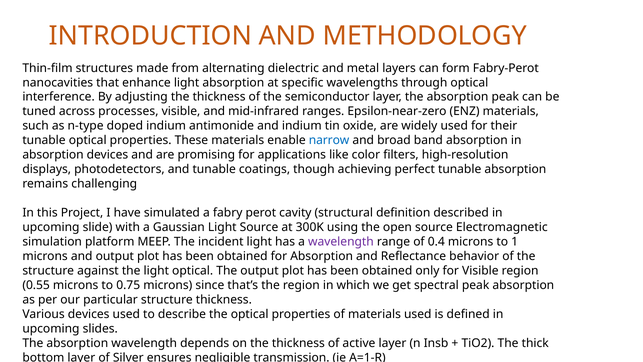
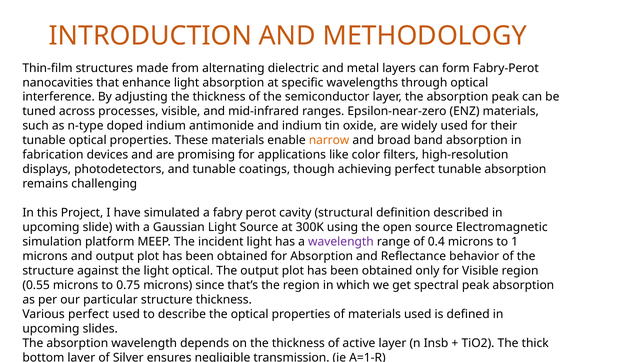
narrow colour: blue -> orange
absorption at (53, 155): absorption -> fabrication
Various devices: devices -> perfect
